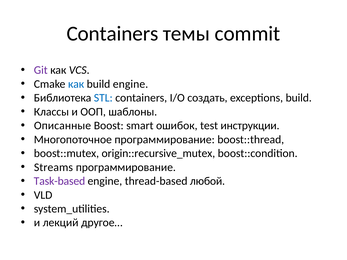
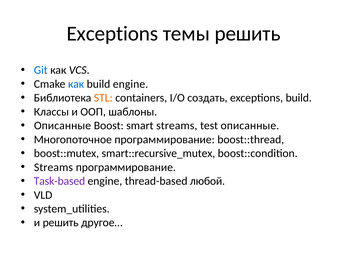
Containers at (112, 34): Containers -> Exceptions
темы commit: commit -> решить
Git colour: purple -> blue
STL colour: blue -> orange
smart ошибок: ошибок -> streams
test инструкции: инструкции -> описанные
origin::recursive_mutex: origin::recursive_mutex -> smart::recursive_mutex
и лекций: лекций -> решить
